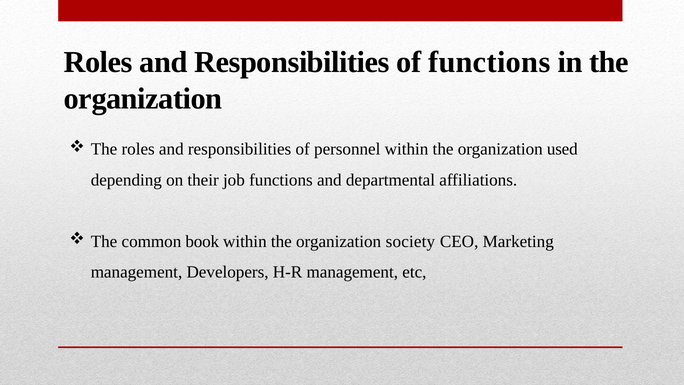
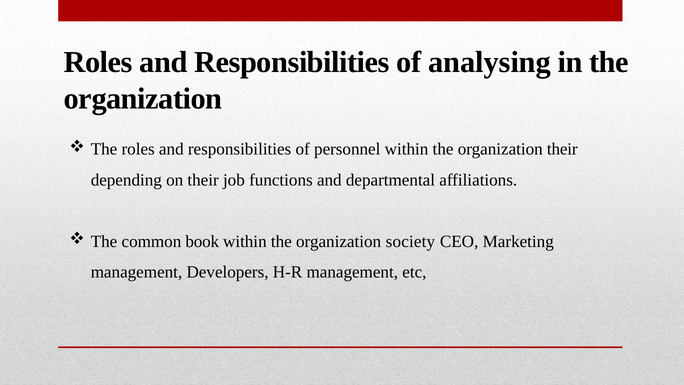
of functions: functions -> analysing
organization used: used -> their
